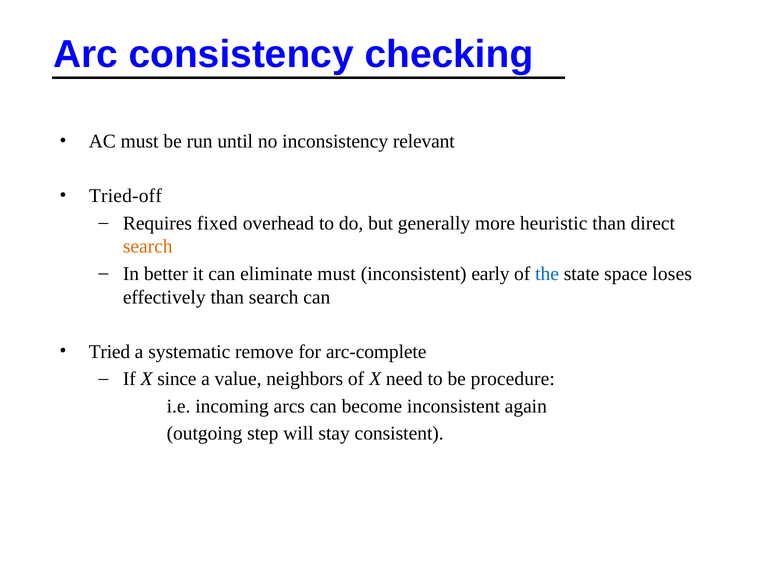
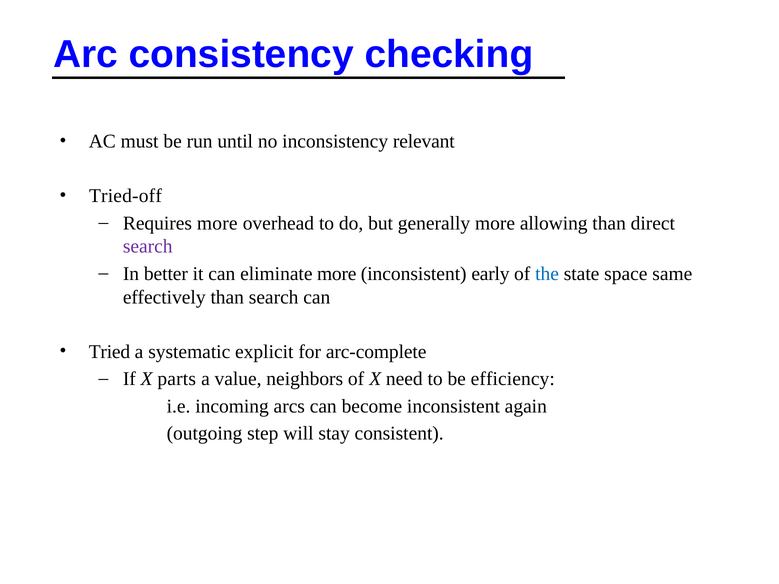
Requires fixed: fixed -> more
heuristic: heuristic -> allowing
search at (148, 247) colour: orange -> purple
eliminate must: must -> more
loses: loses -> same
remove: remove -> explicit
since: since -> parts
procedure: procedure -> efficiency
